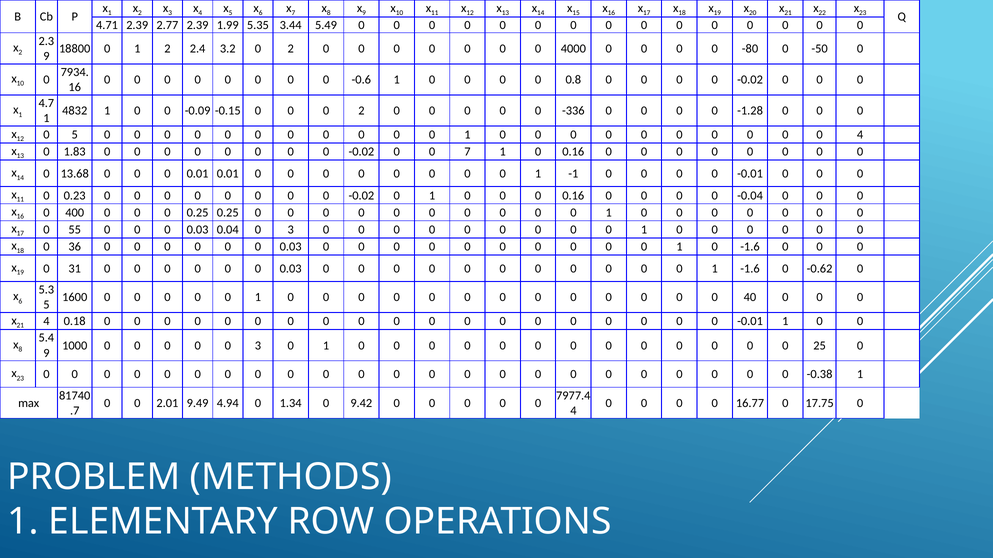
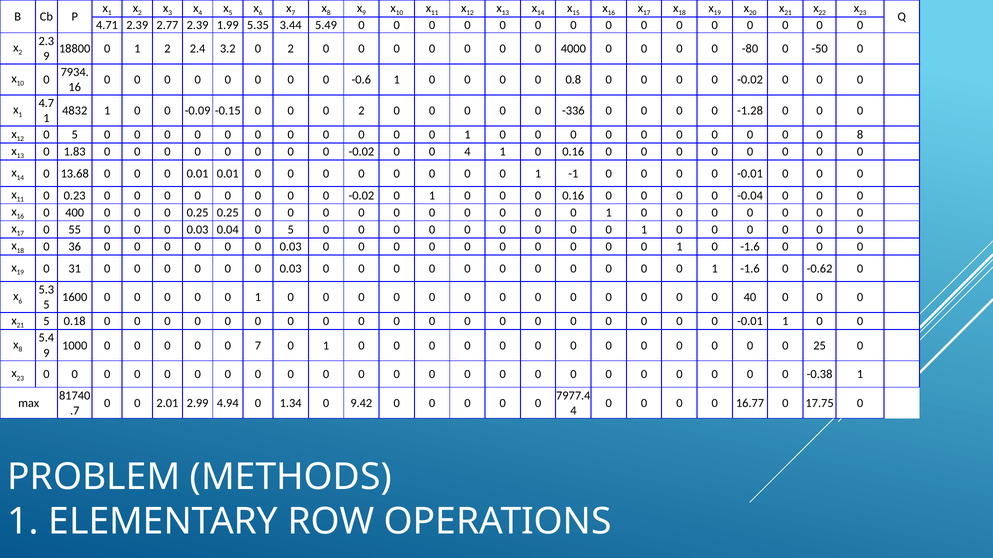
0 4: 4 -> 8
0 7: 7 -> 4
0.04 0 3: 3 -> 5
4 at (46, 322): 4 -> 5
0 0 3: 3 -> 7
9.49: 9.49 -> 2.99
